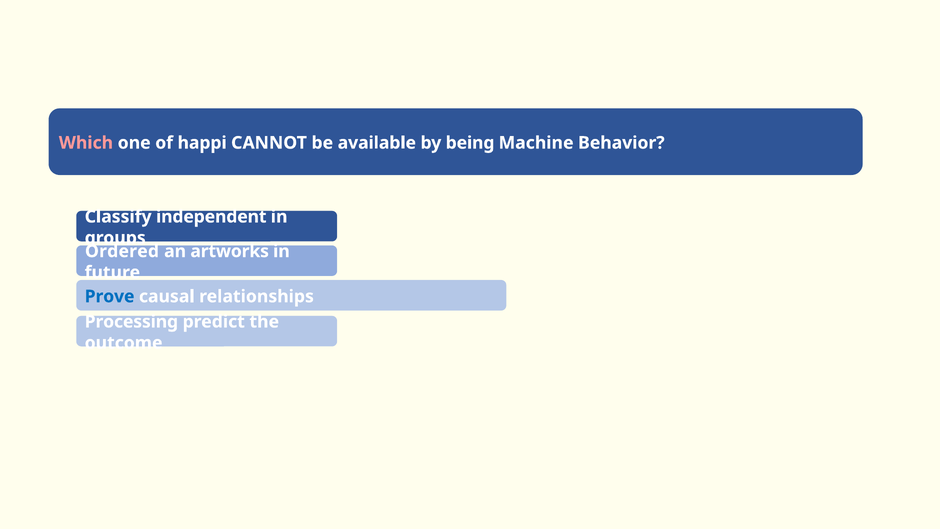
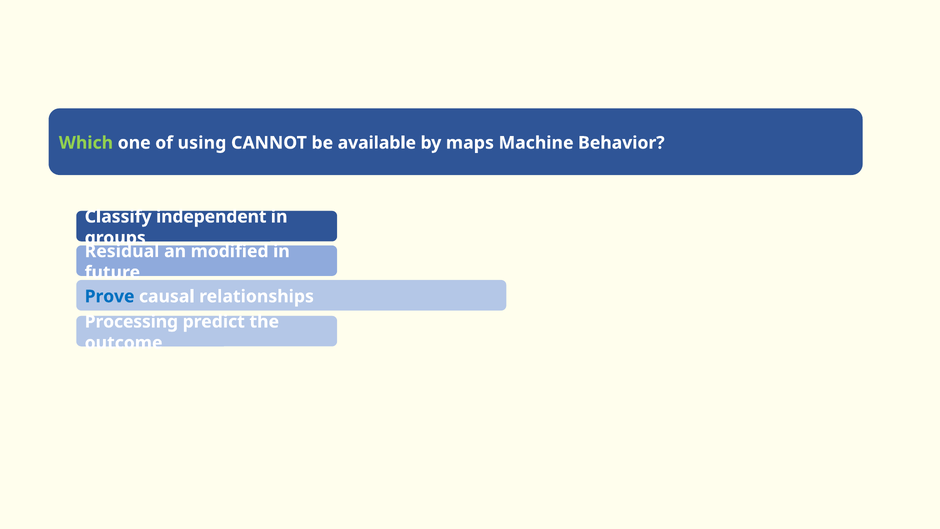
Which colour: pink -> light green
happi: happi -> using
being: being -> maps
Ordered: Ordered -> Residual
artworks: artworks -> modified
